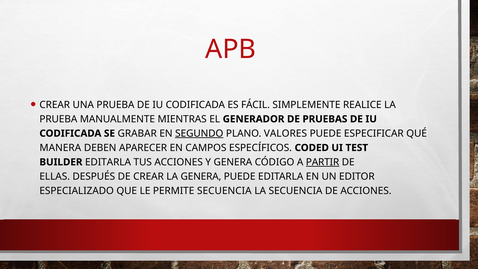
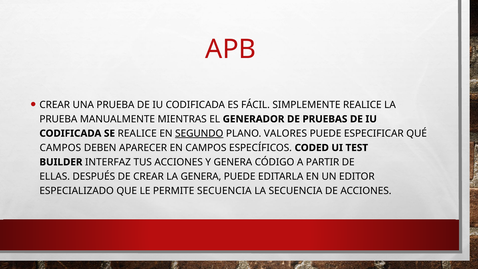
SE GRABAR: GRABAR -> REALICE
MANERA at (60, 148): MANERA -> CAMPOS
BUILDER EDITARLA: EDITARLA -> INTERFAZ
PARTIR underline: present -> none
